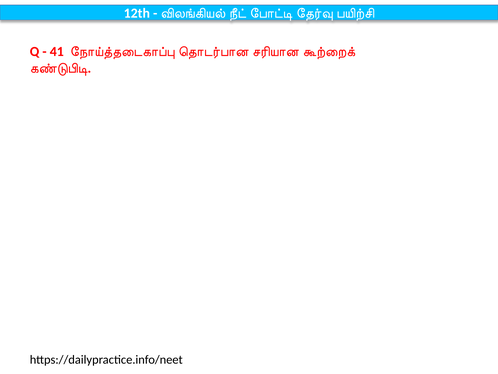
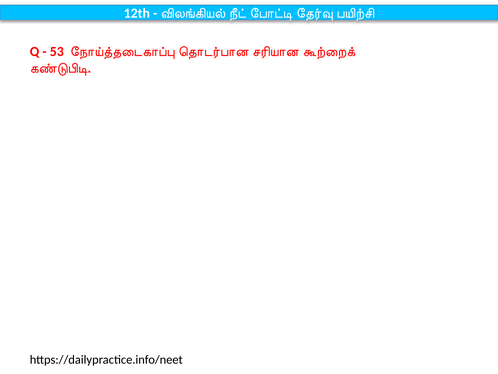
41: 41 -> 53
